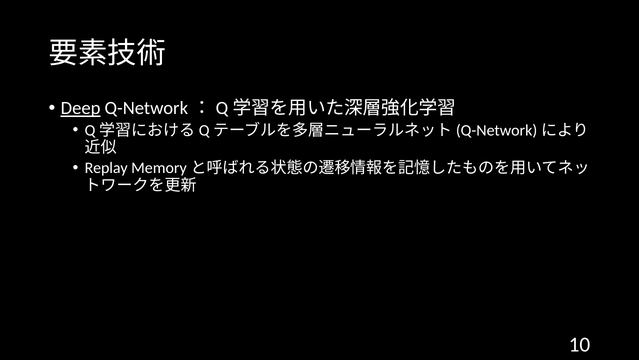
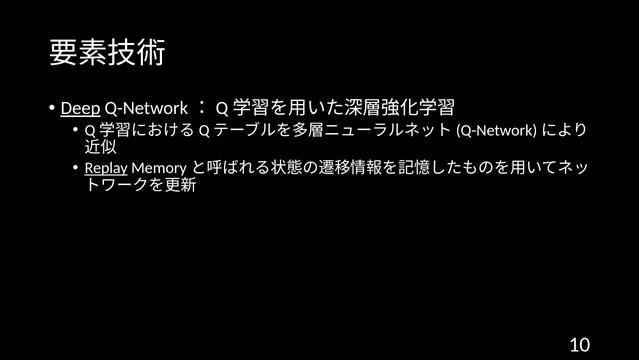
Replay underline: none -> present
